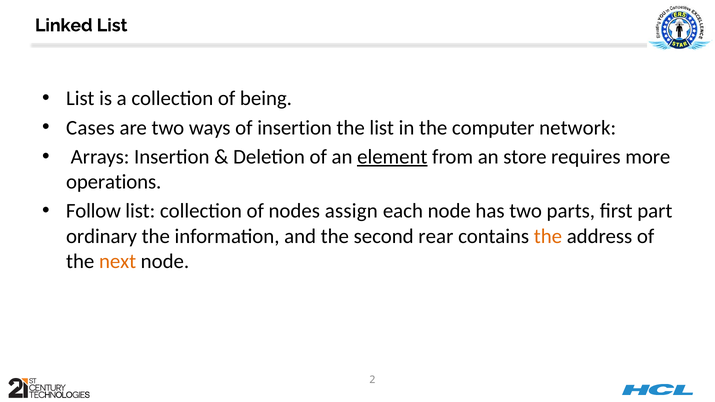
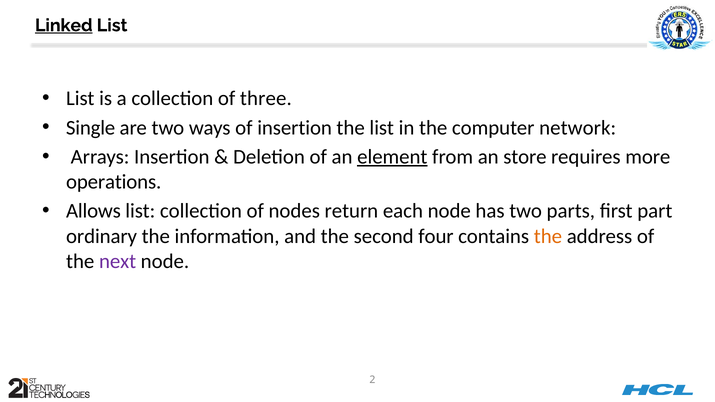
Linked underline: none -> present
being: being -> three
Cases: Cases -> Single
Follow: Follow -> Allows
assign: assign -> return
rear: rear -> four
next colour: orange -> purple
